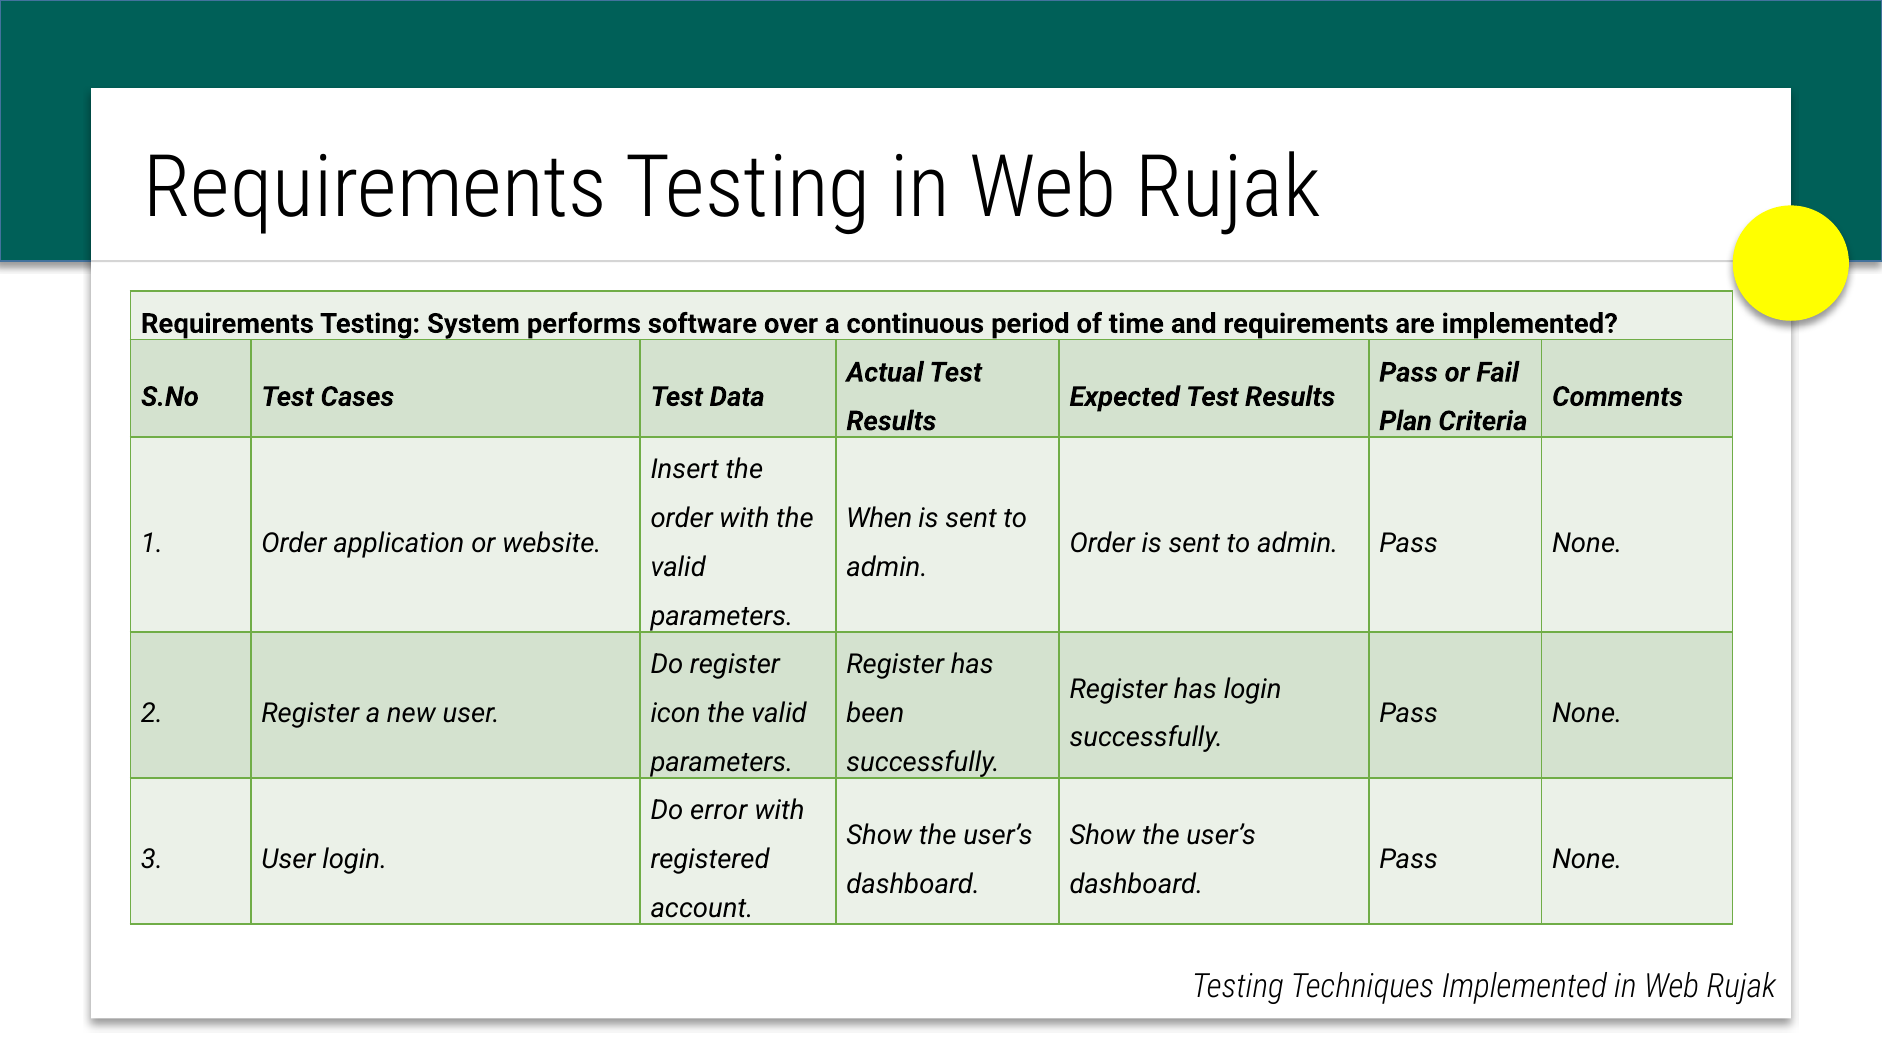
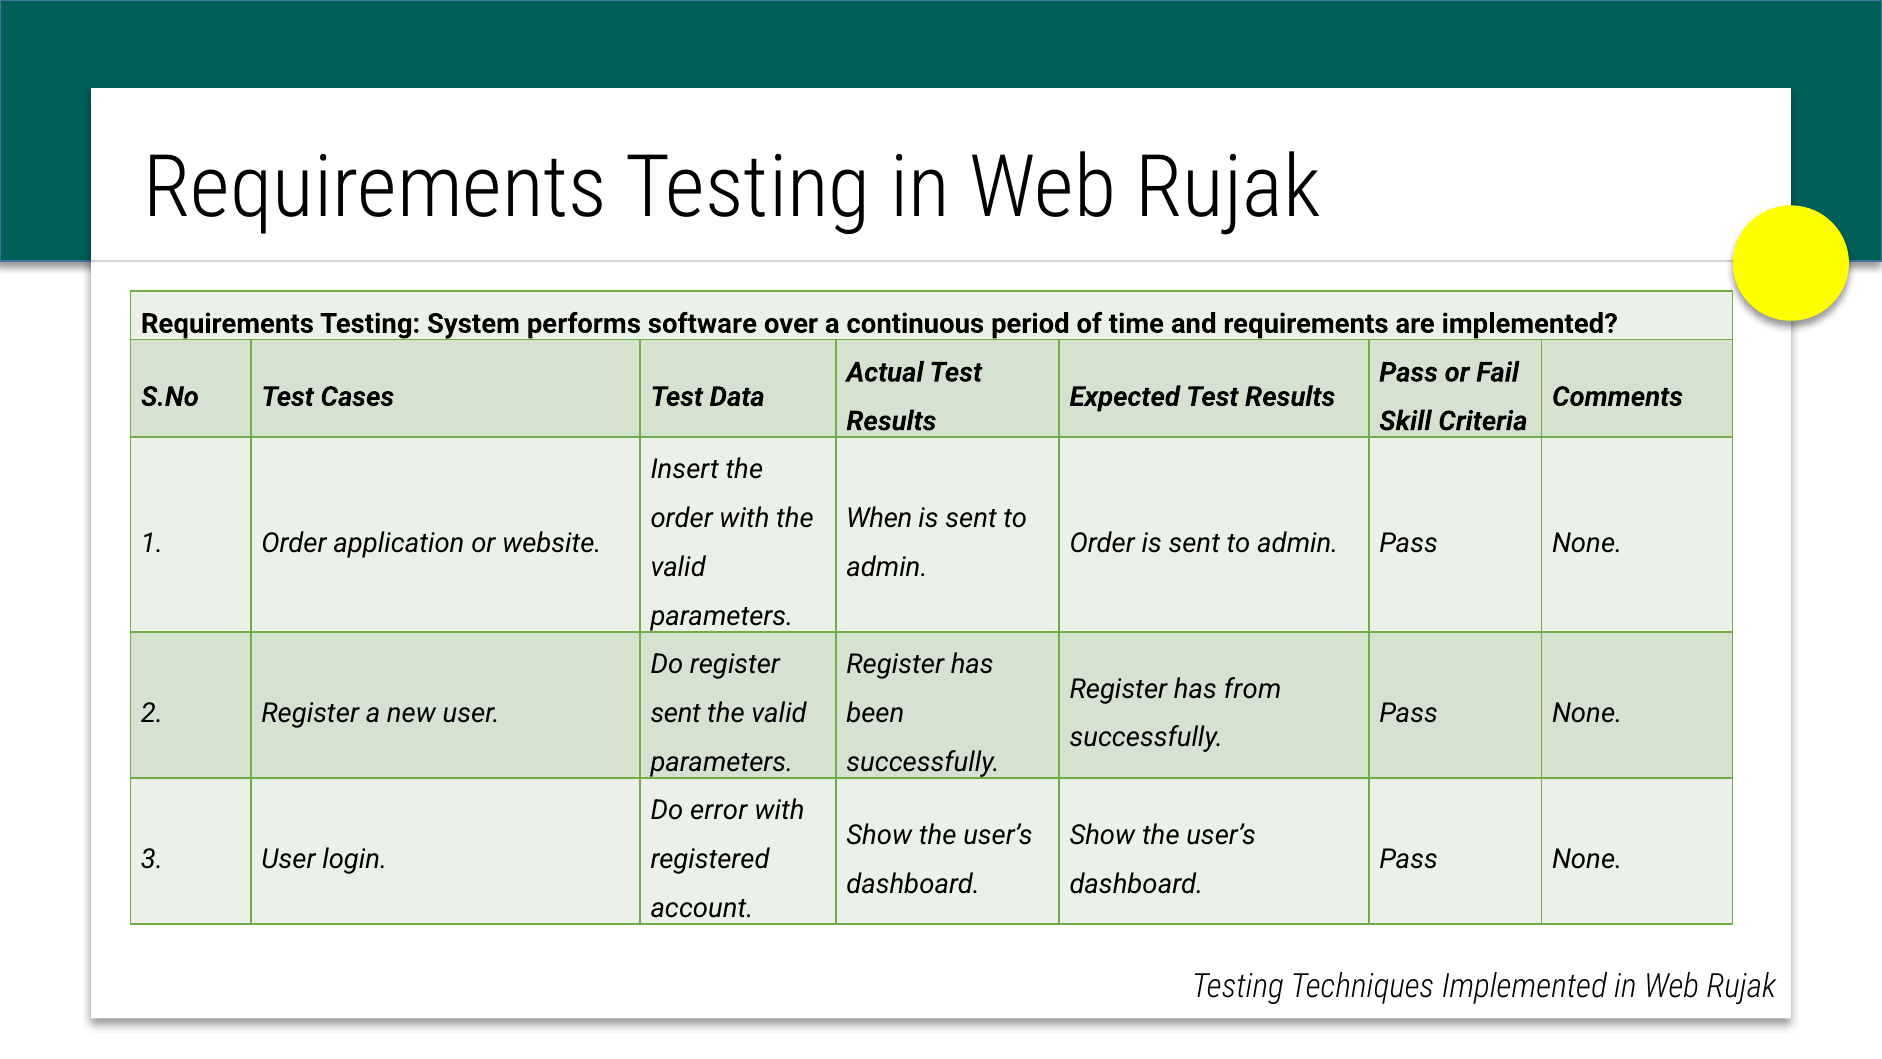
Plan: Plan -> Skill
has login: login -> from
icon at (676, 713): icon -> sent
